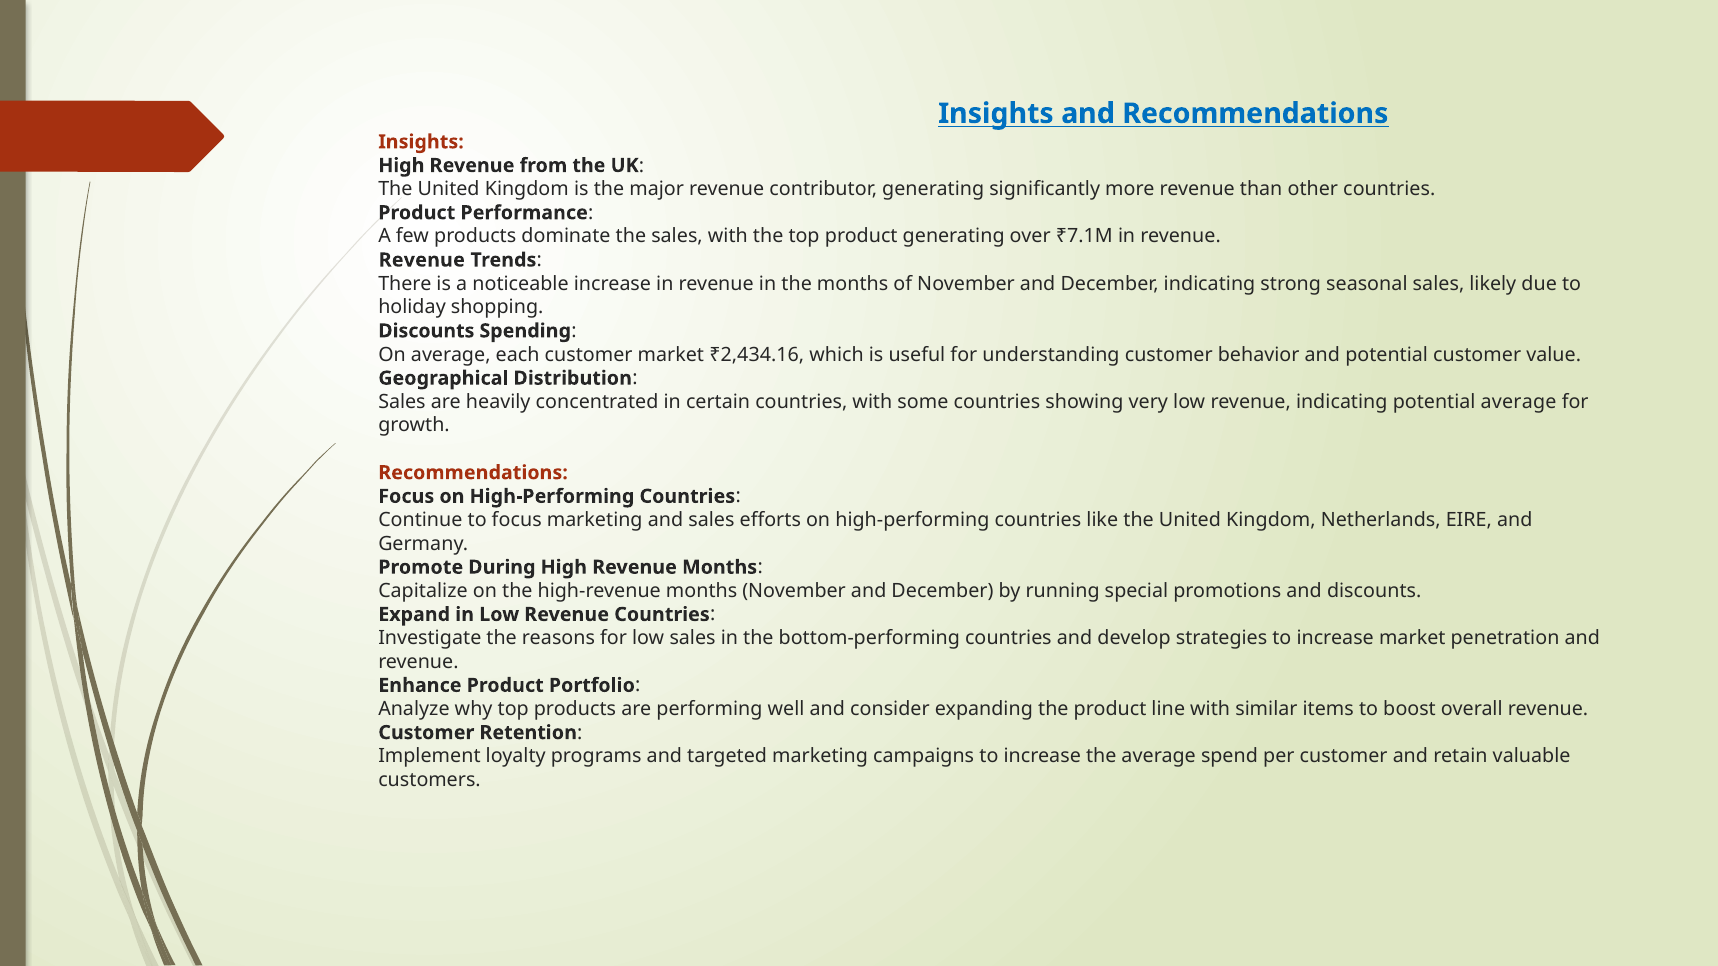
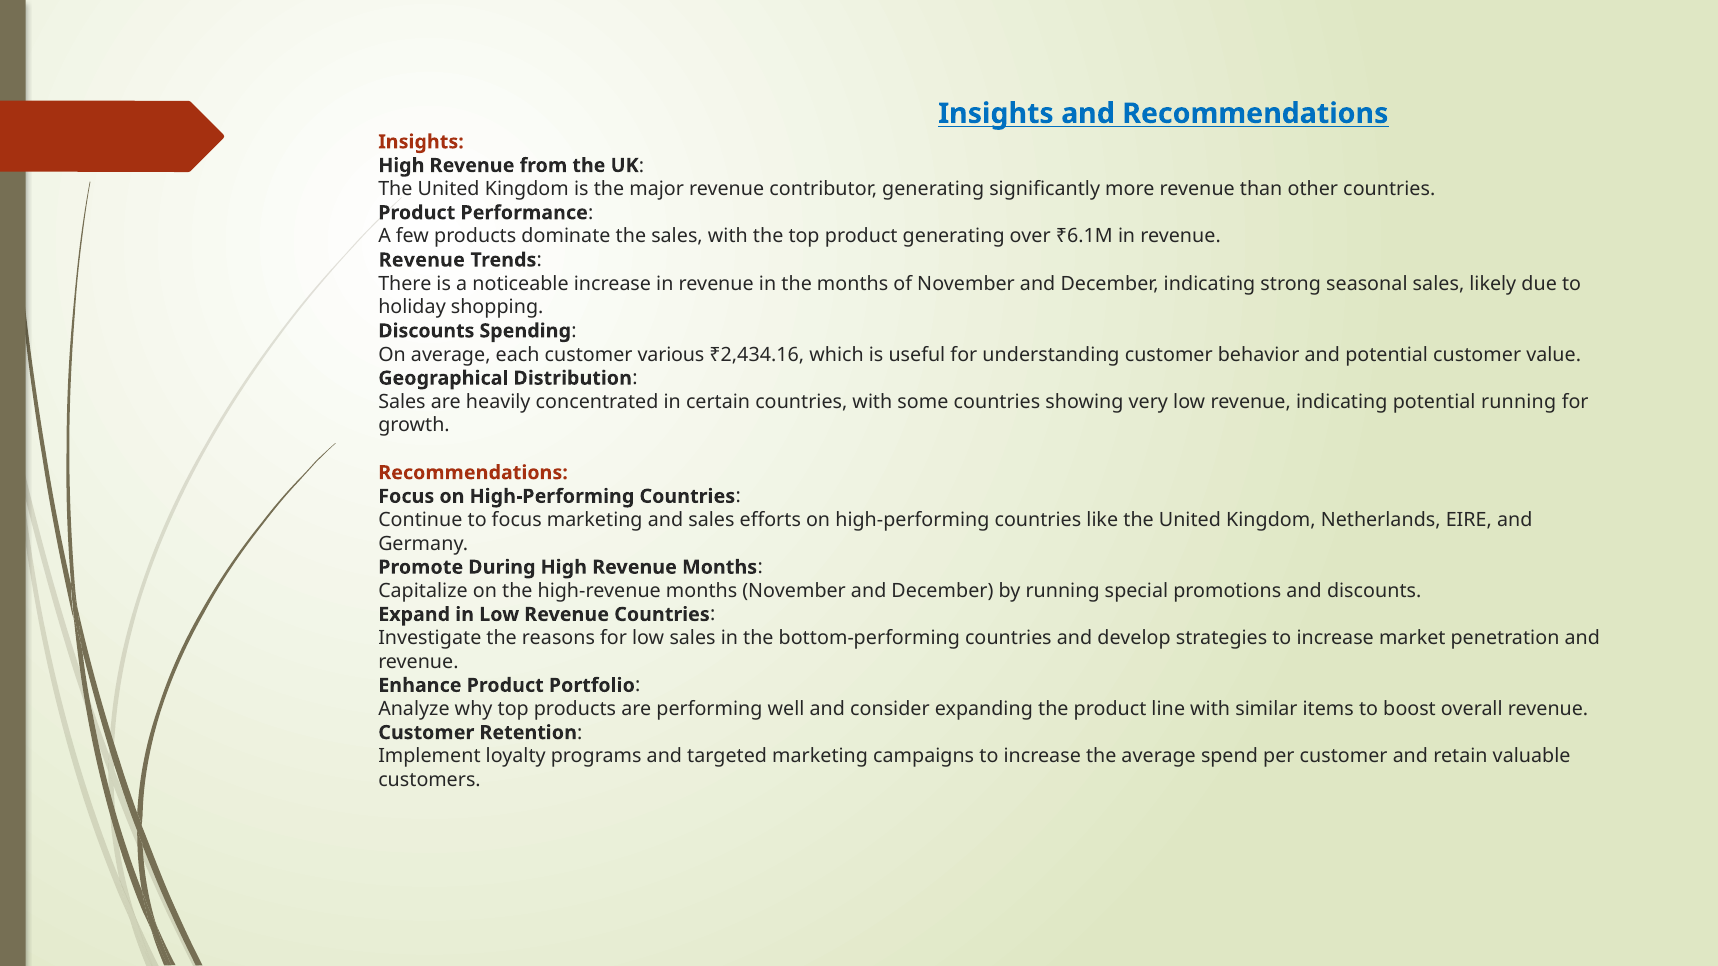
₹7.1M: ₹7.1M -> ₹6.1M
customer market: market -> various
potential average: average -> running
